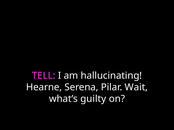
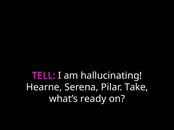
Wait: Wait -> Take
guilty: guilty -> ready
